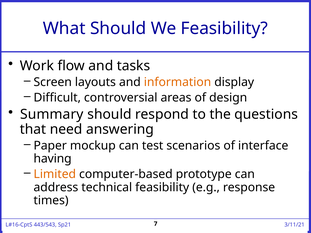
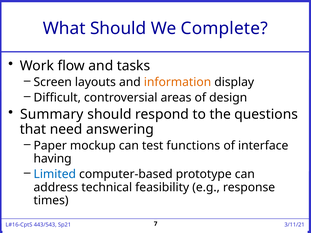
We Feasibility: Feasibility -> Complete
scenarios: scenarios -> functions
Limited colour: orange -> blue
